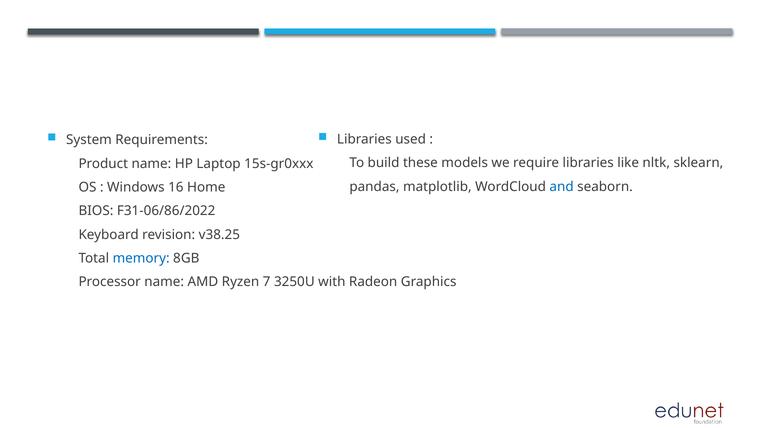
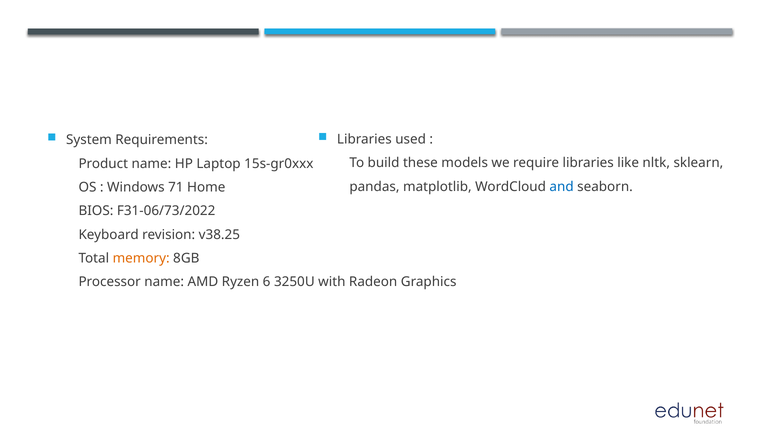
16: 16 -> 71
F31-06/86/2022: F31-06/86/2022 -> F31-06/73/2022
memory colour: blue -> orange
7: 7 -> 6
